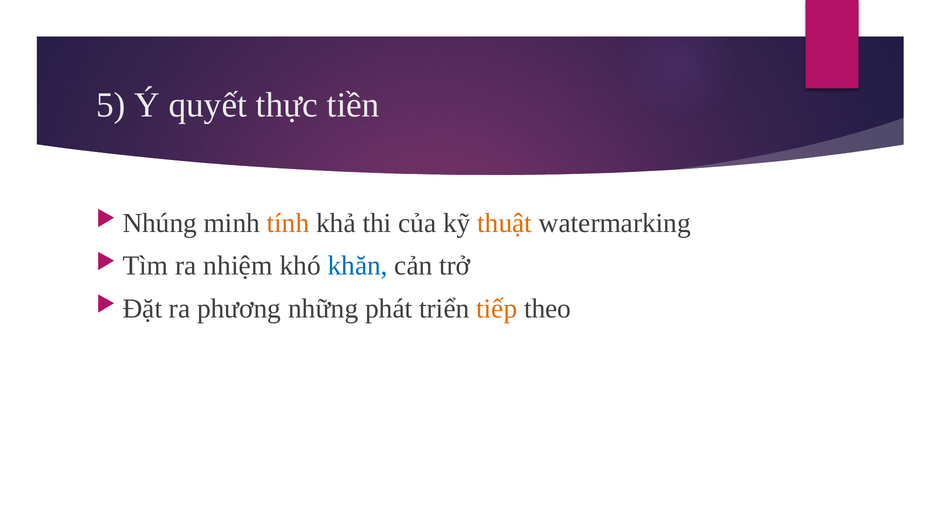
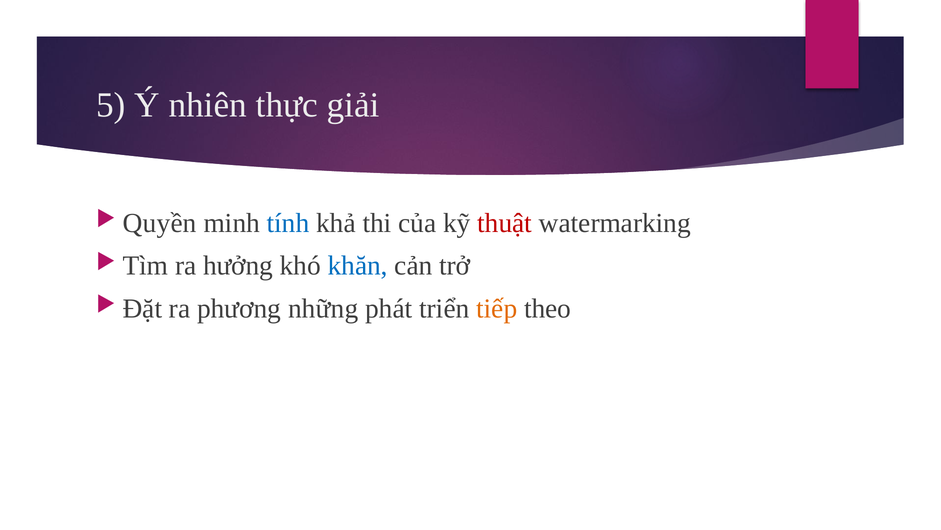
quyết: quyết -> nhiên
tiền: tiền -> giải
Nhúng: Nhúng -> Quyền
tính colour: orange -> blue
thuật colour: orange -> red
nhiệm: nhiệm -> hưởng
